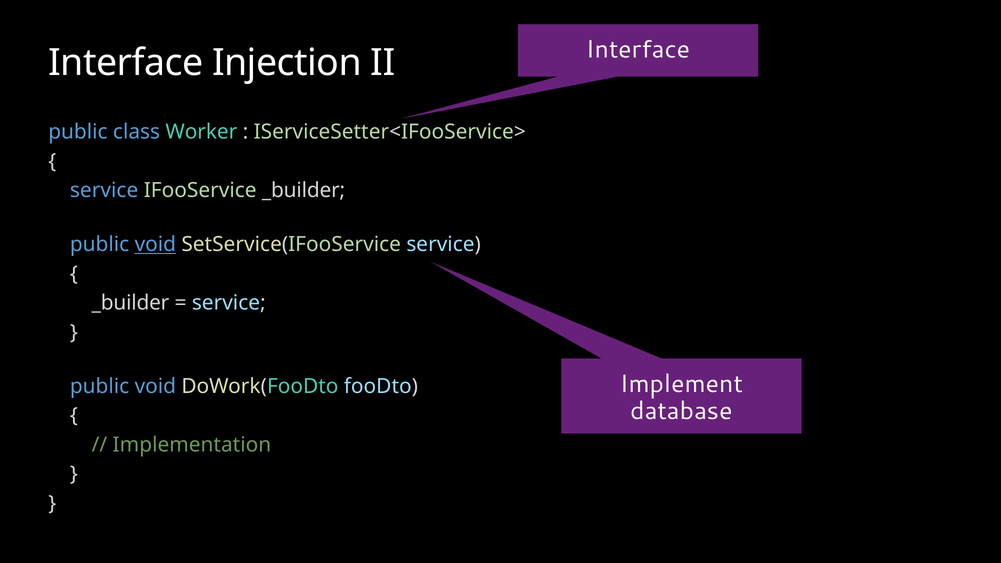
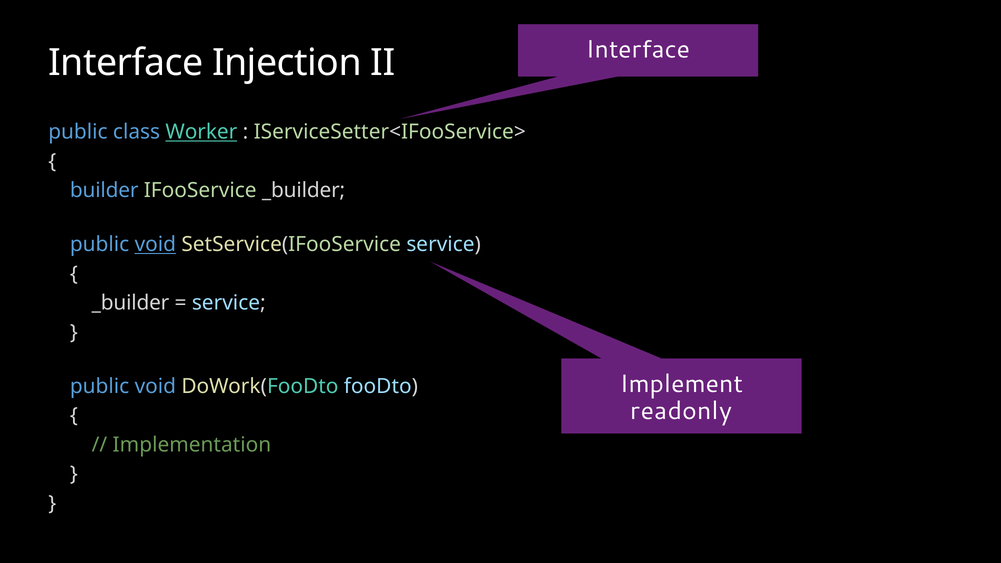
Worker underline: none -> present
service at (104, 190): service -> builder
database: database -> readonly
